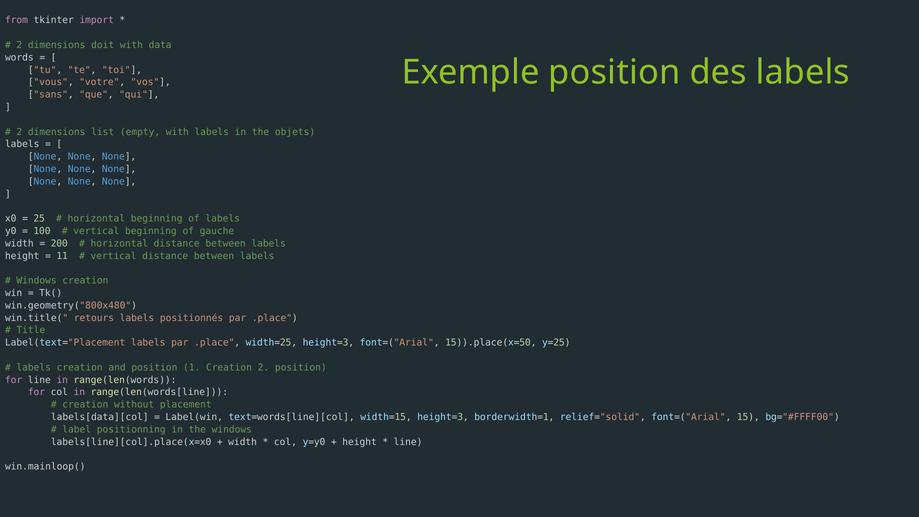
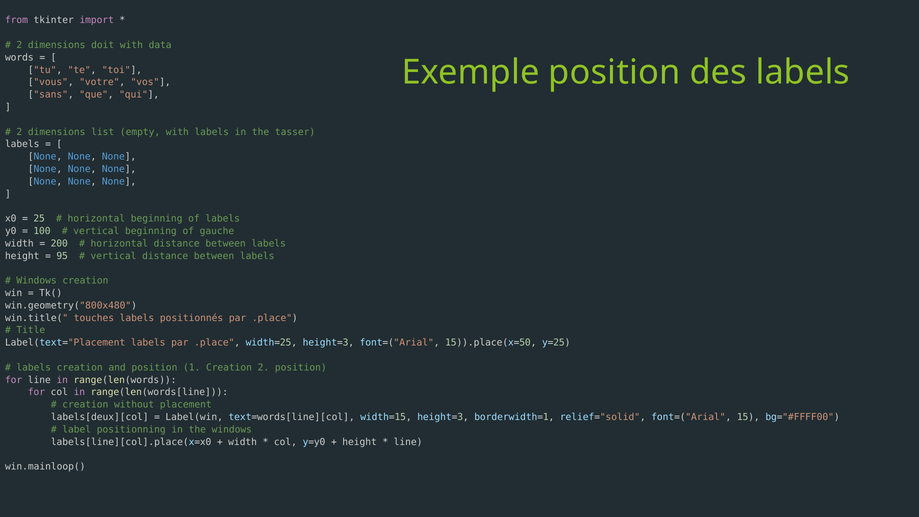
objets: objets -> tasser
11: 11 -> 95
retours: retours -> touches
labels[data][col: labels[data][col -> labels[deux][col
